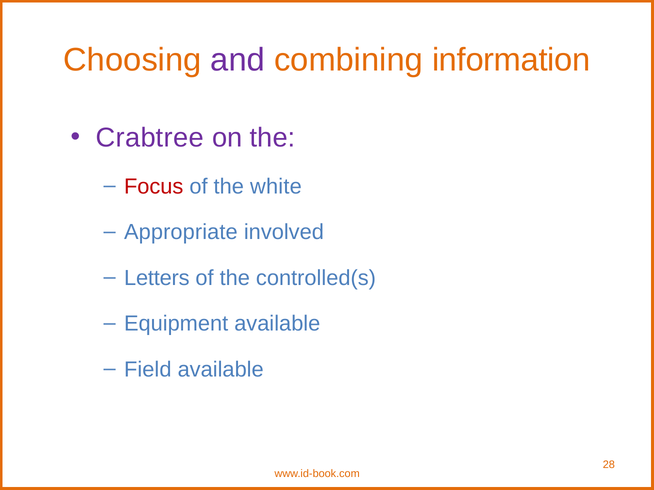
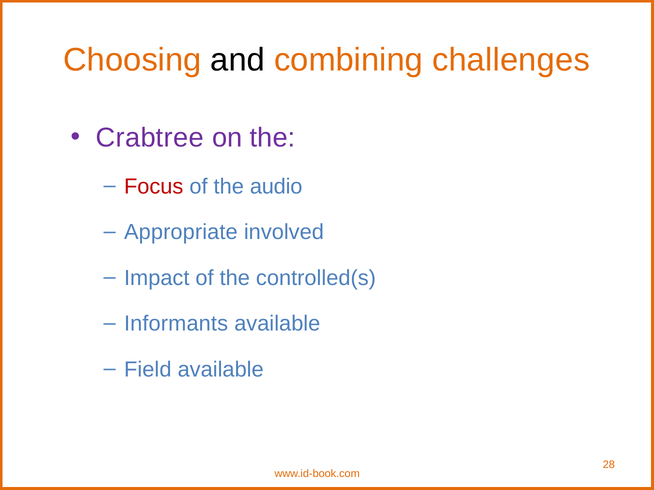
and colour: purple -> black
information: information -> challenges
white: white -> audio
Letters: Letters -> Impact
Equipment: Equipment -> Informants
